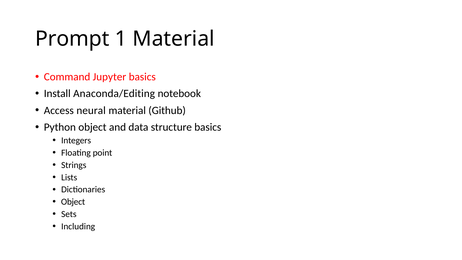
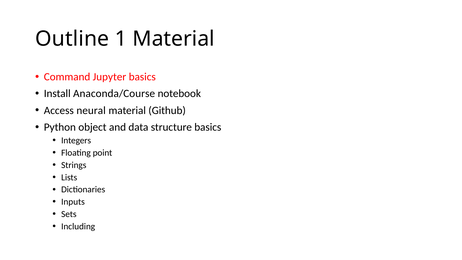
Prompt: Prompt -> Outline
Anaconda/Editing: Anaconda/Editing -> Anaconda/Course
Object at (73, 202): Object -> Inputs
